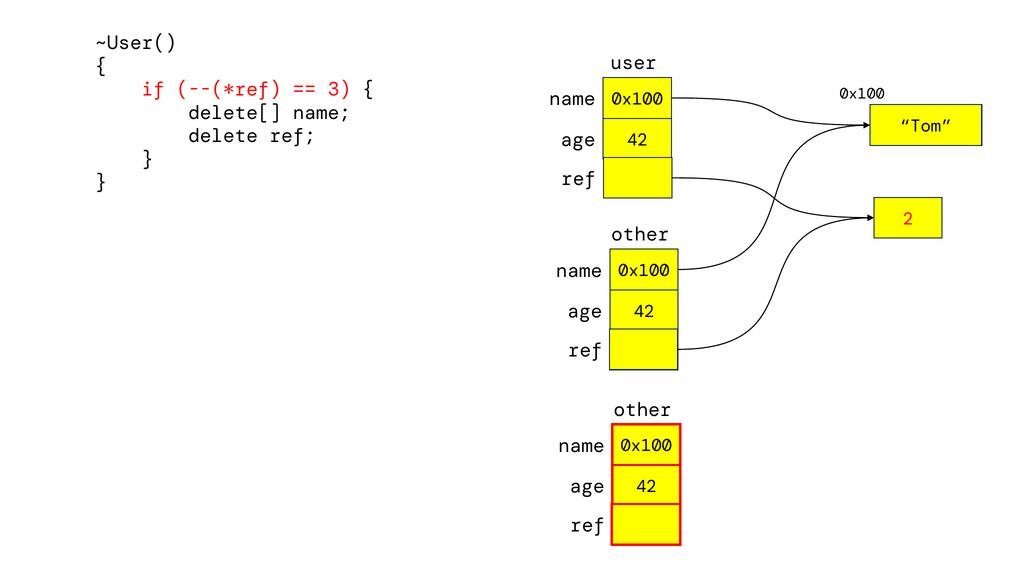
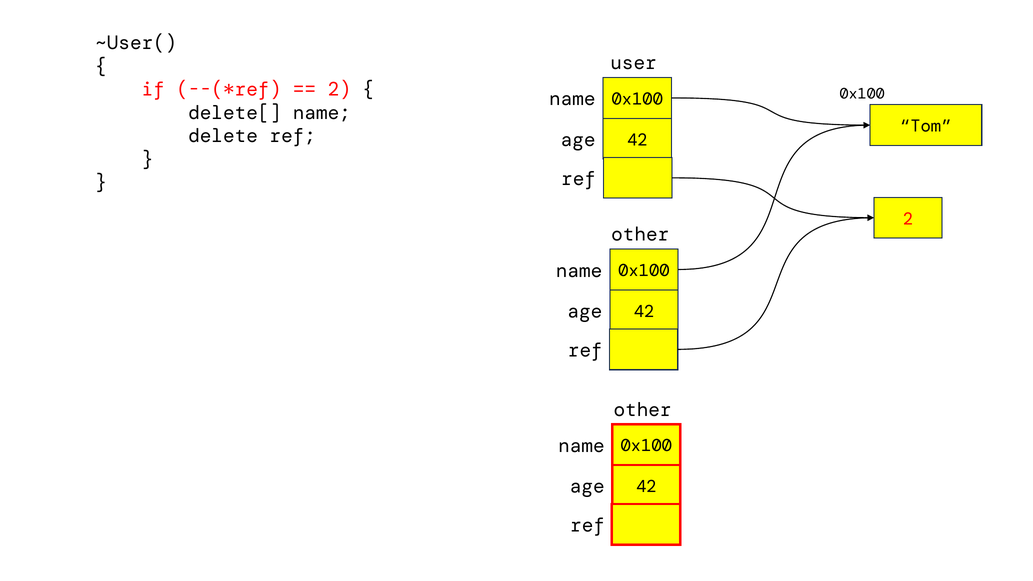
3 at (339, 89): 3 -> 2
